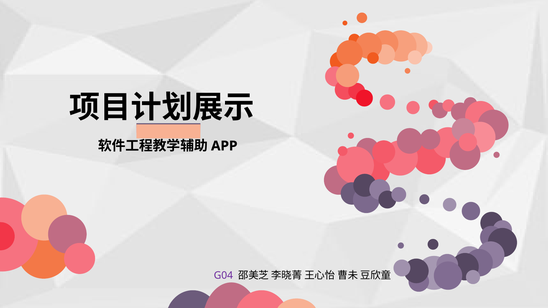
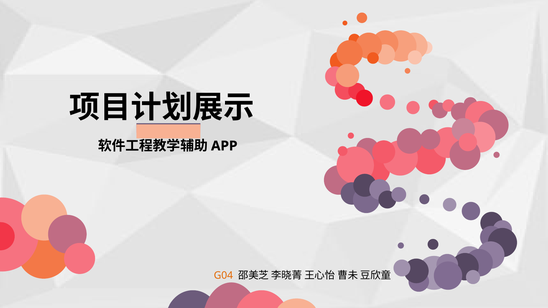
G04 colour: purple -> orange
